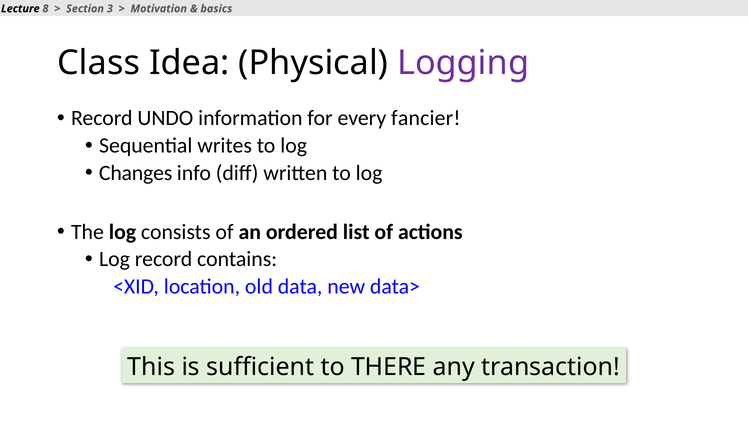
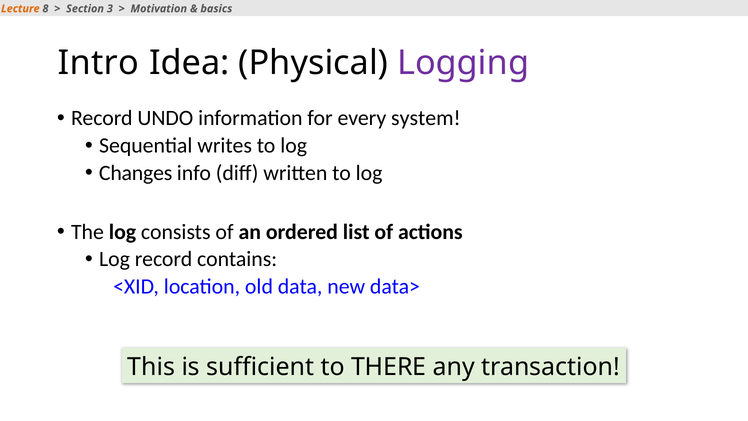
Lecture colour: black -> orange
Class: Class -> Intro
fancier: fancier -> system
